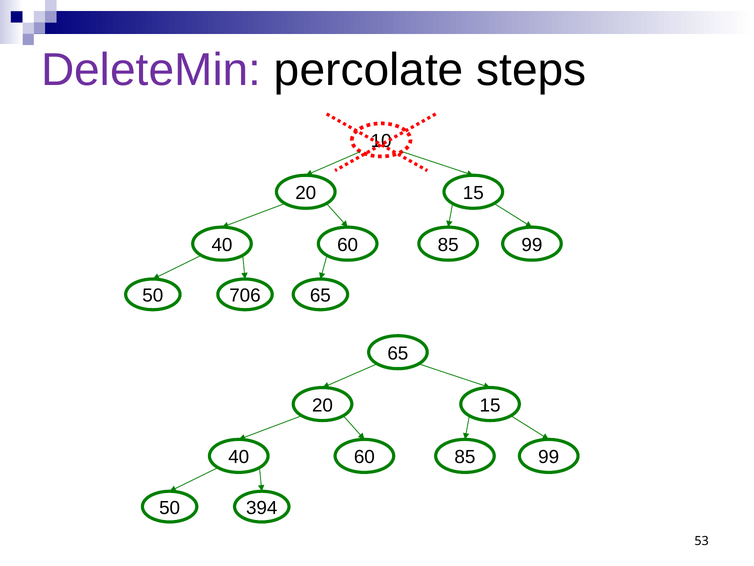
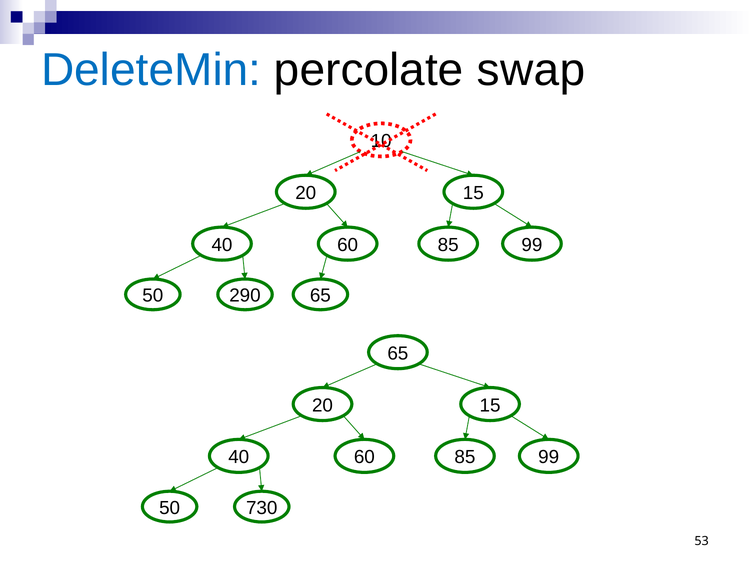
DeleteMin colour: purple -> blue
steps: steps -> swap
706: 706 -> 290
394: 394 -> 730
